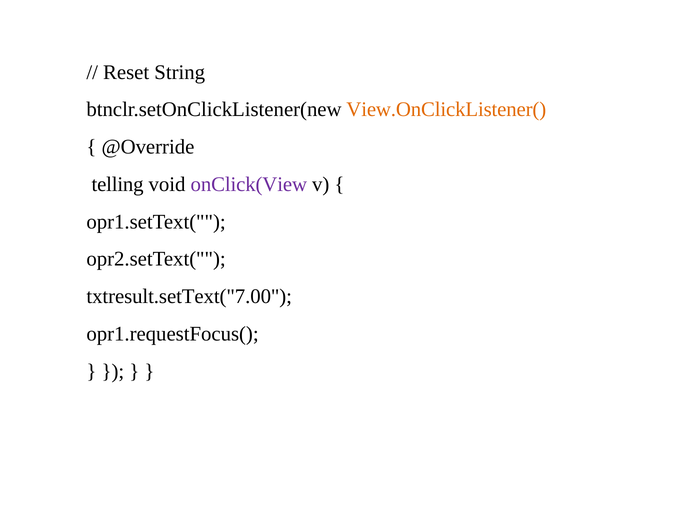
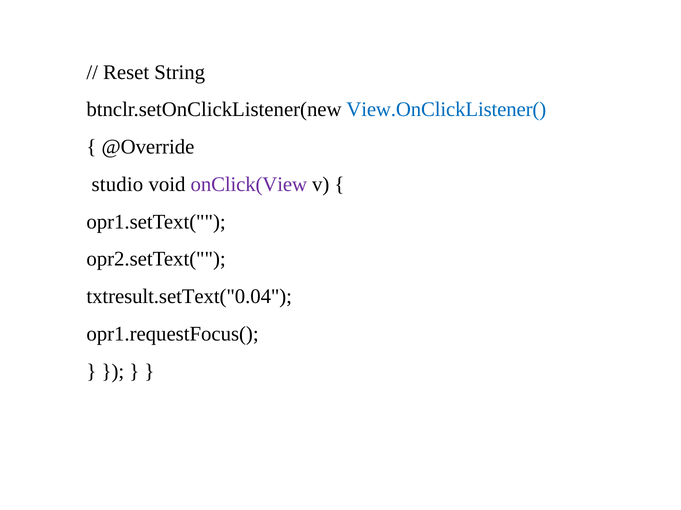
View.OnClickListener( colour: orange -> blue
telling: telling -> studio
txtresult.setText("7.00: txtresult.setText("7.00 -> txtresult.setText("0.04
